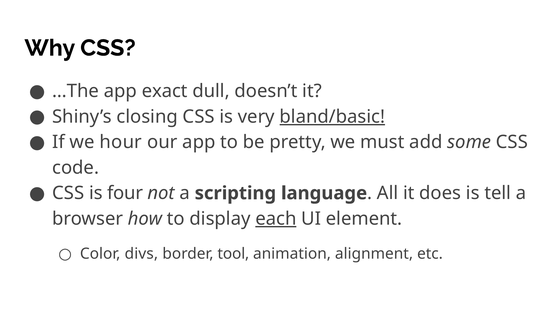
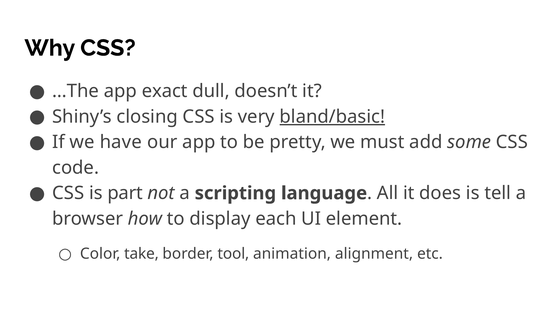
hour: hour -> have
four: four -> part
each underline: present -> none
divs: divs -> take
